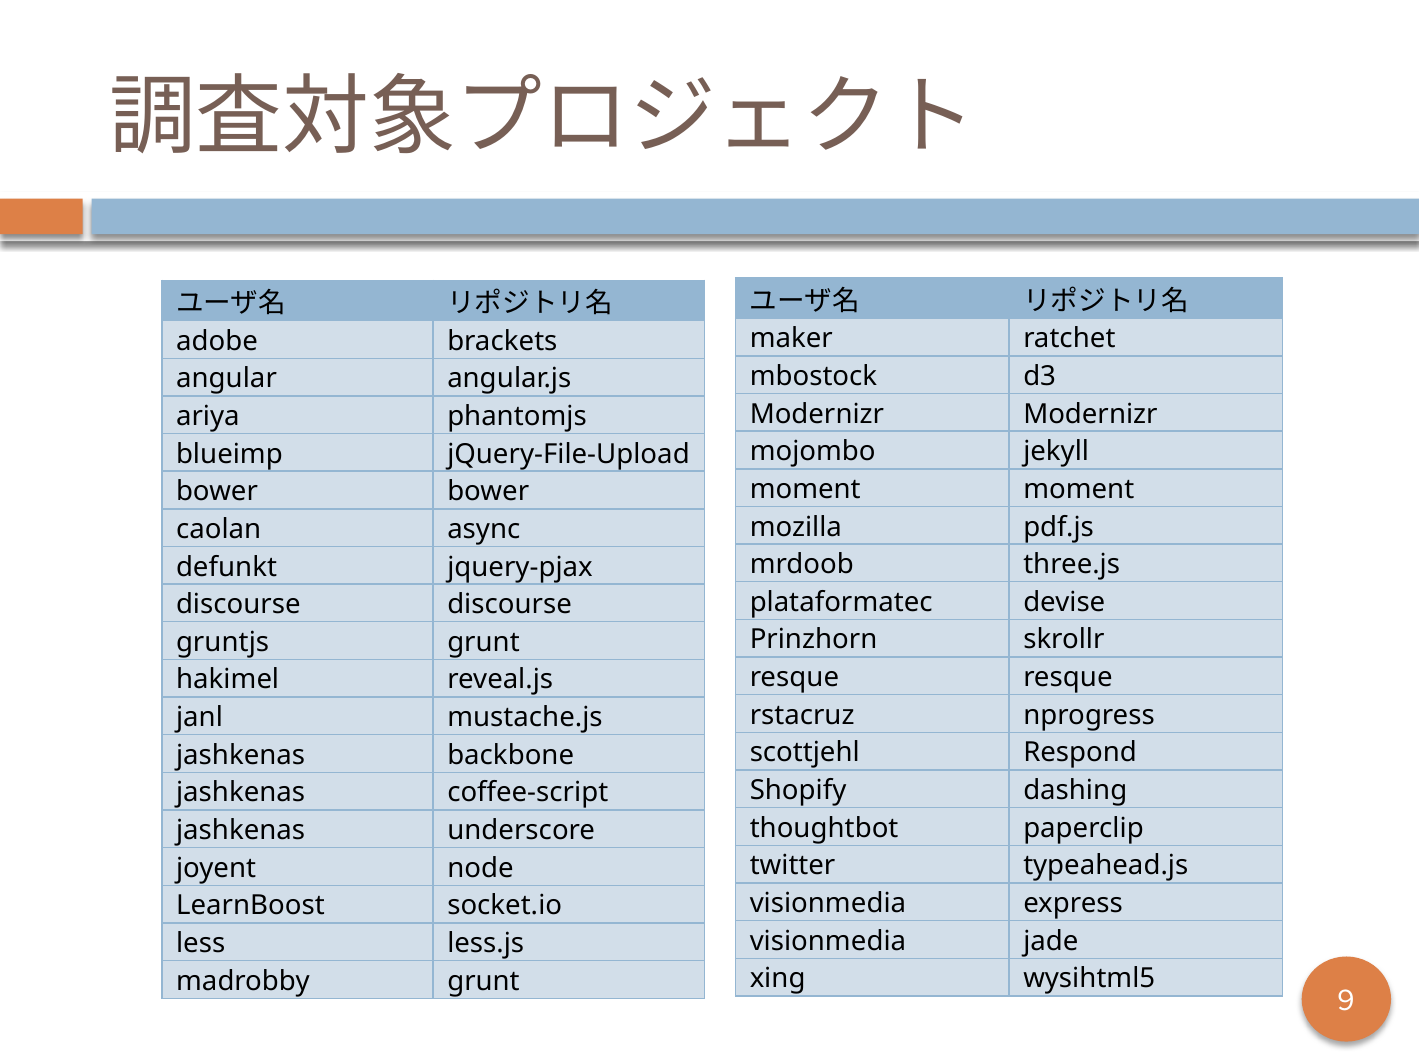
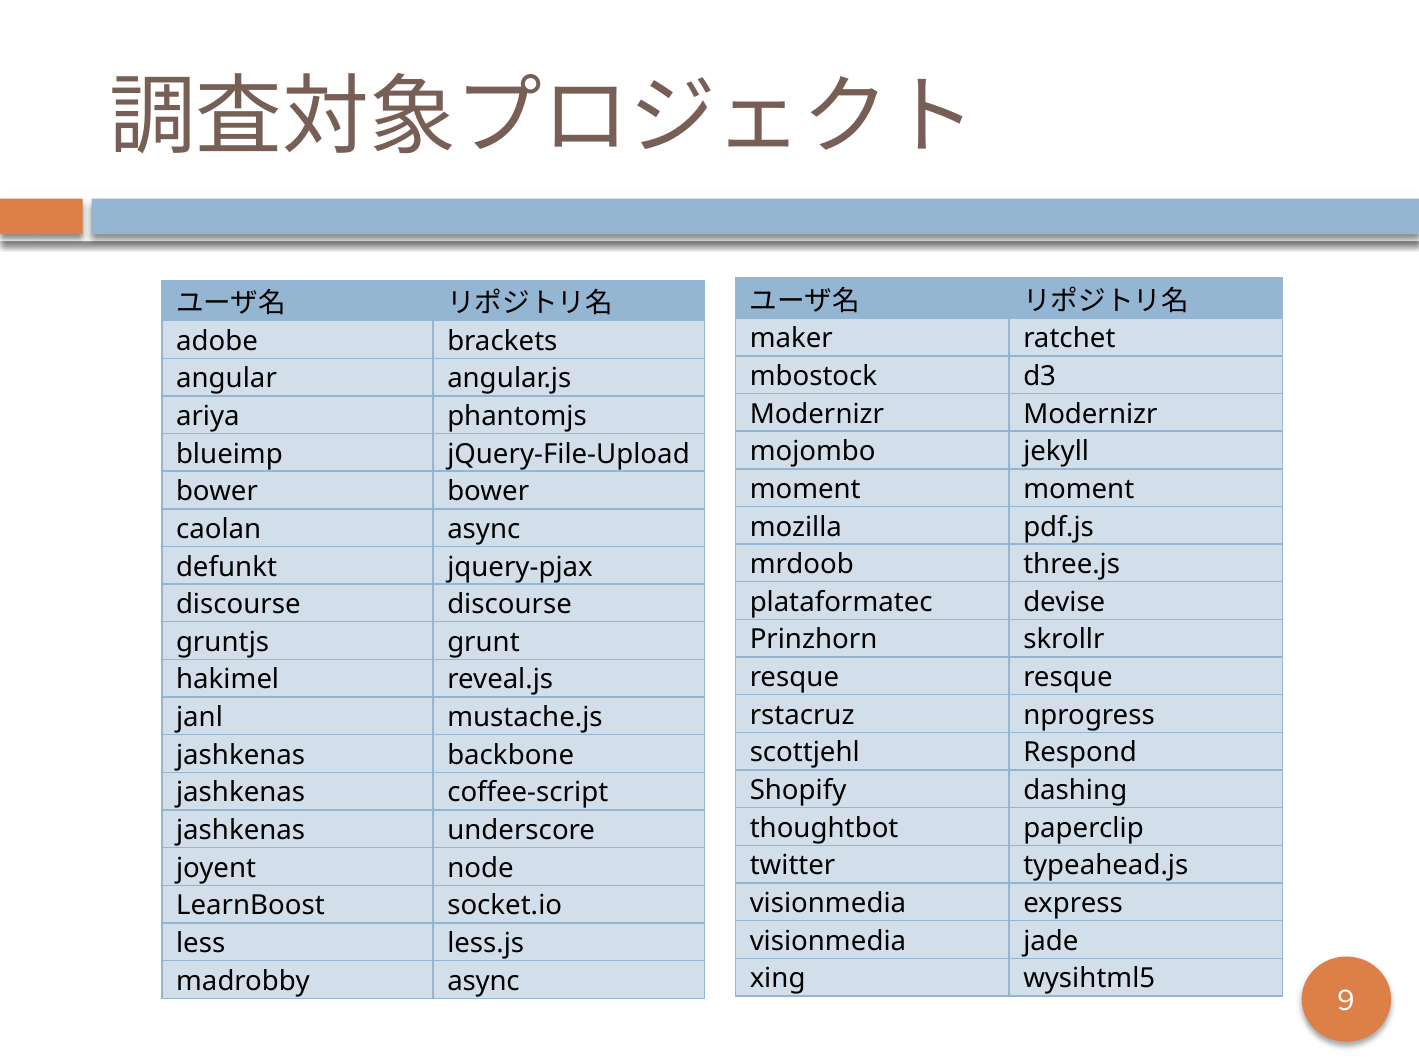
madrobby grunt: grunt -> async
